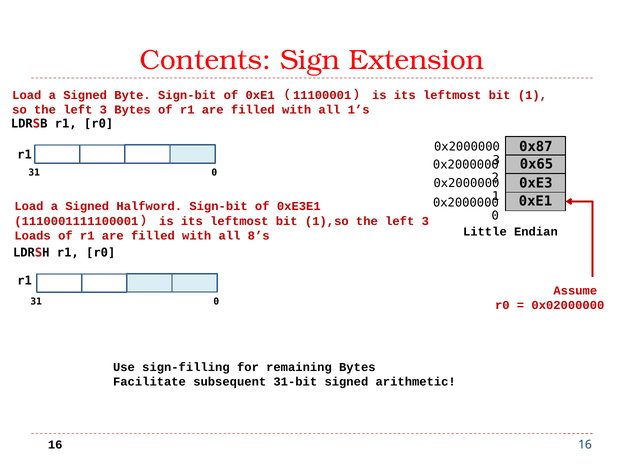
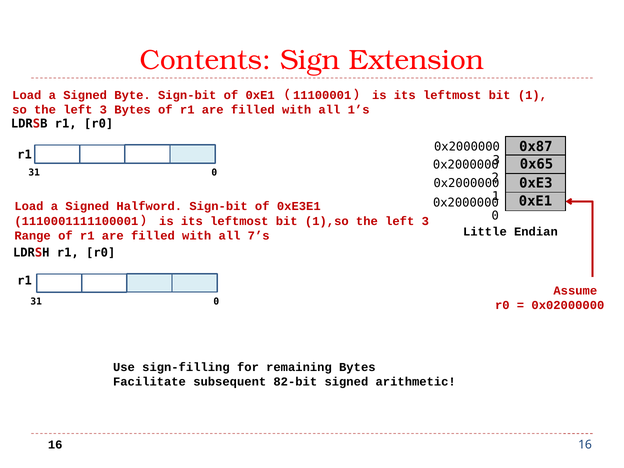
Loads: Loads -> Range
8’s: 8’s -> 7’s
31-bit: 31-bit -> 82-bit
